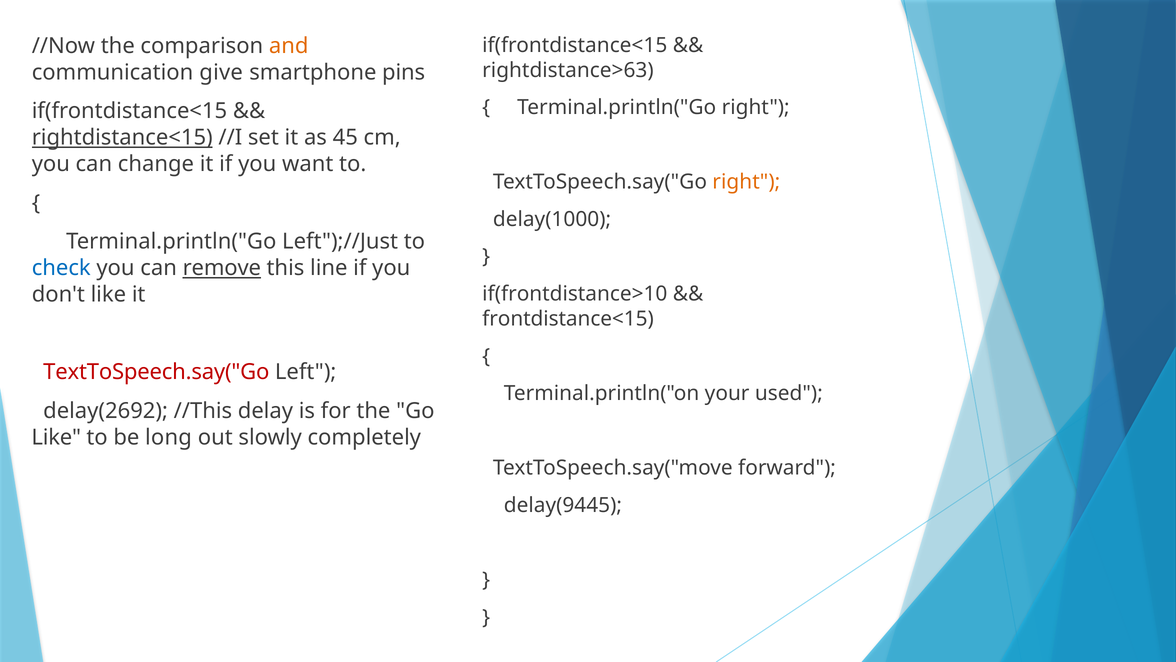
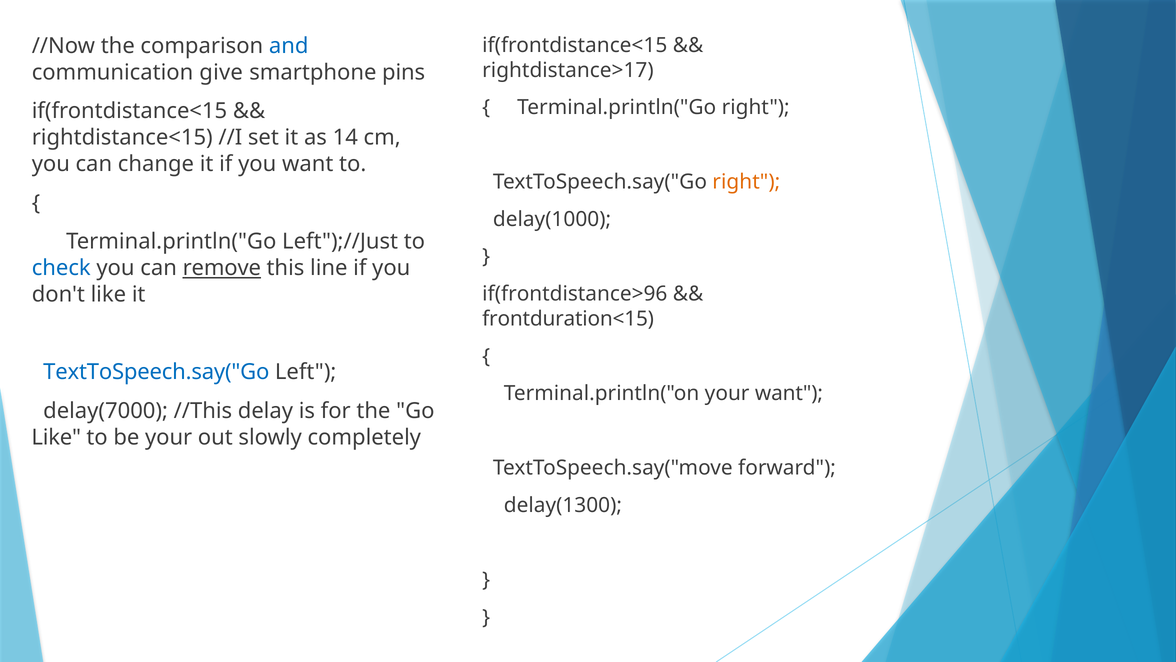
and colour: orange -> blue
rightdistance>63: rightdistance>63 -> rightdistance>17
rightdistance<15 underline: present -> none
45: 45 -> 14
if(frontdistance>10: if(frontdistance>10 -> if(frontdistance>96
frontdistance<15: frontdistance<15 -> frontduration<15
TextToSpeech.say("Go at (156, 372) colour: red -> blue
your used: used -> want
delay(2692: delay(2692 -> delay(7000
be long: long -> your
delay(9445: delay(9445 -> delay(1300
